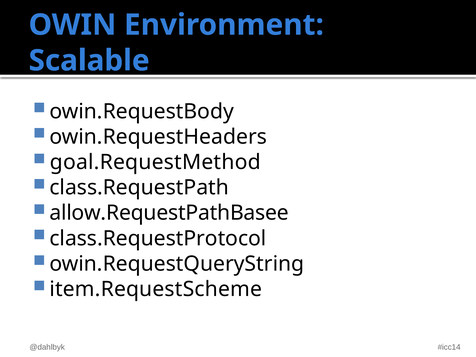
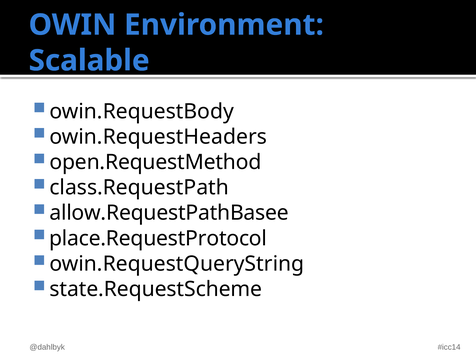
goal.RequestMethod: goal.RequestMethod -> open.RequestMethod
class.RequestProtocol: class.RequestProtocol -> place.RequestProtocol
item.RequestScheme: item.RequestScheme -> state.RequestScheme
